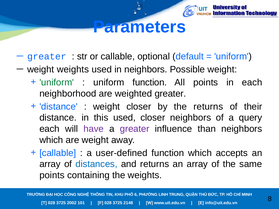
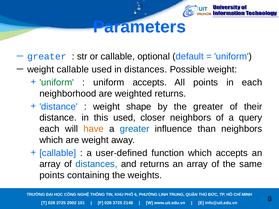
weight weights: weights -> callable
in neighbors: neighbors -> distances
uniform function: function -> accepts
weighted greater: greater -> returns
weight closer: closer -> shape
the returns: returns -> greater
have colour: purple -> orange
greater at (135, 129) colour: purple -> blue
